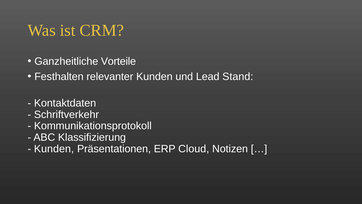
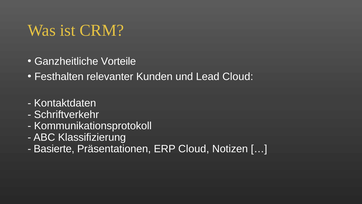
Lead Stand: Stand -> Cloud
Kunden at (54, 149): Kunden -> Basierte
